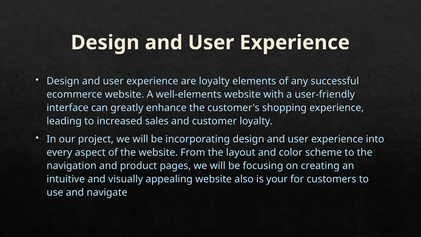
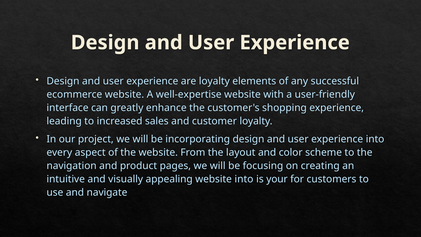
well-elements: well-elements -> well-expertise
website also: also -> into
